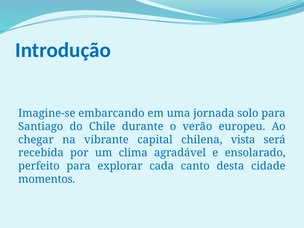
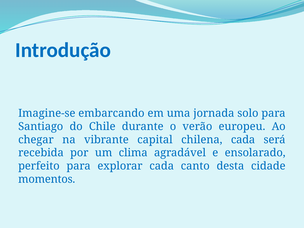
chilena vista: vista -> cada
